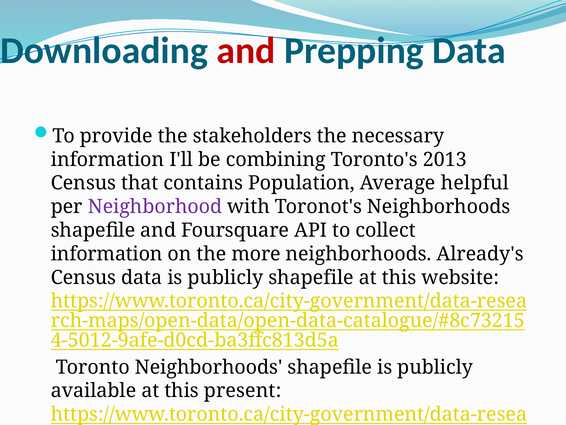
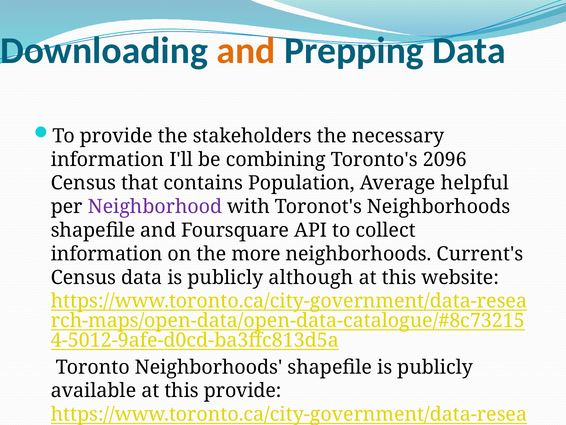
and at (246, 51) colour: red -> orange
2013: 2013 -> 2096
Already's: Already's -> Current's
publicly shapefile: shapefile -> although
this present: present -> provide
